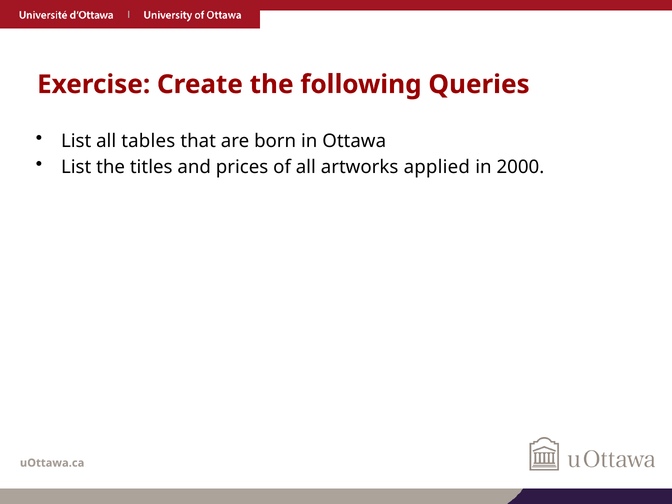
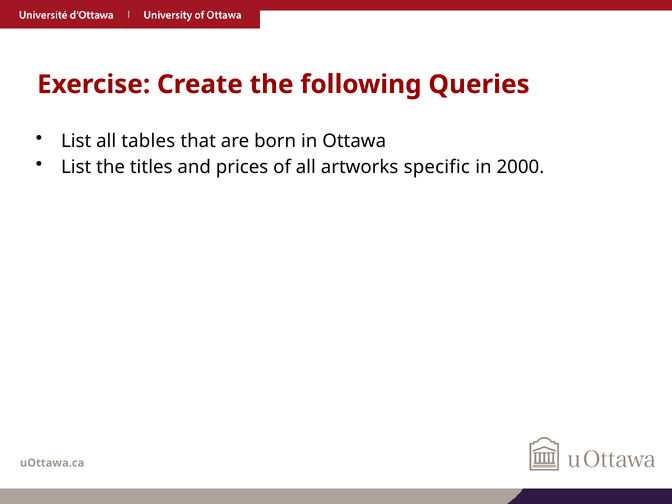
applied: applied -> specific
